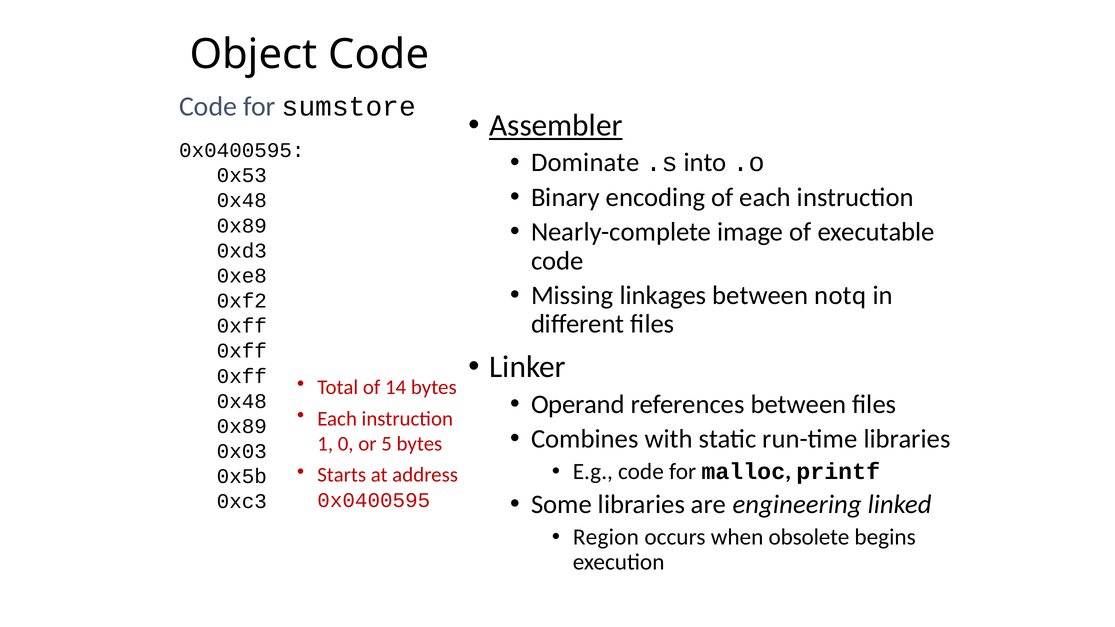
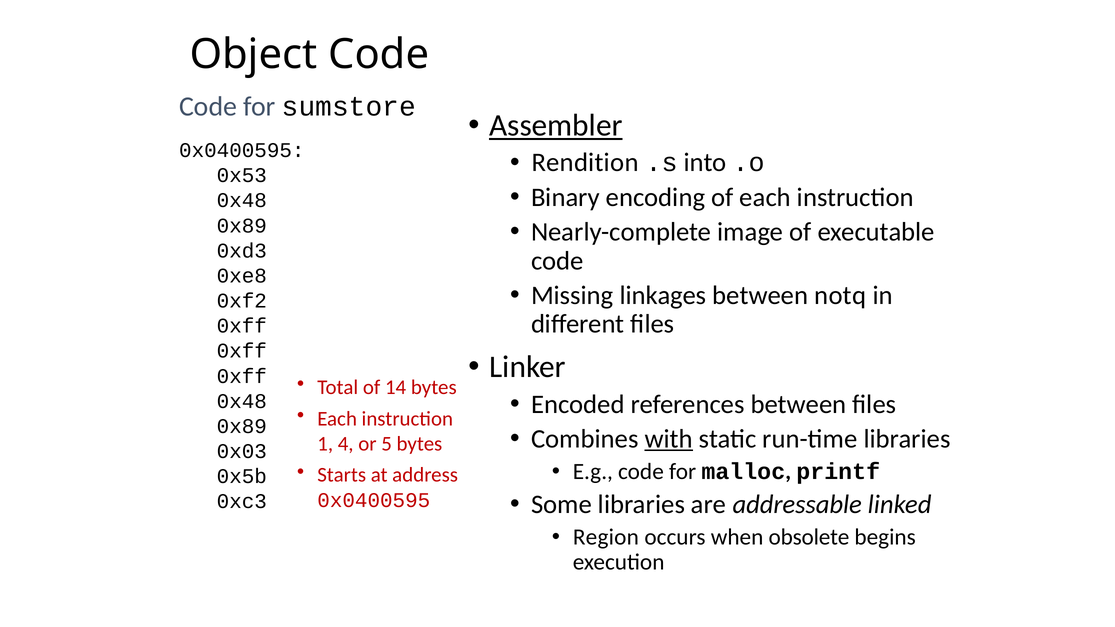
Dominate: Dominate -> Rendition
Operand: Operand -> Encoded
with underline: none -> present
0: 0 -> 4
engineering: engineering -> addressable
